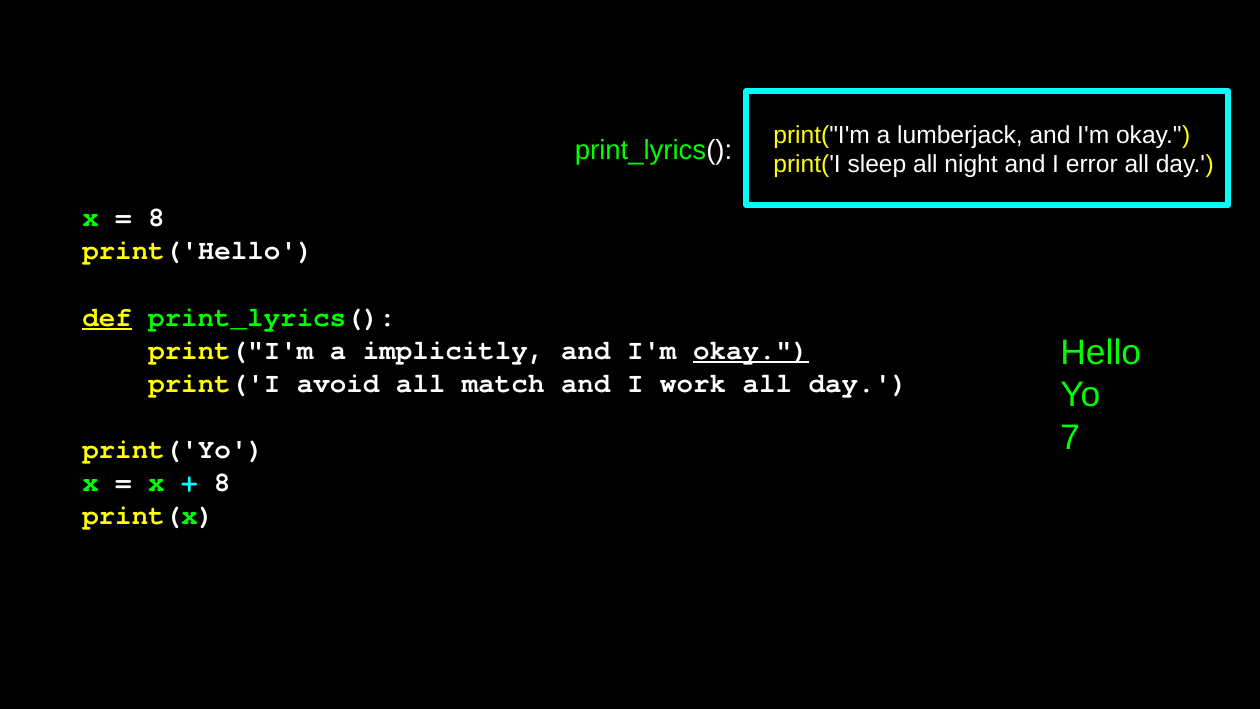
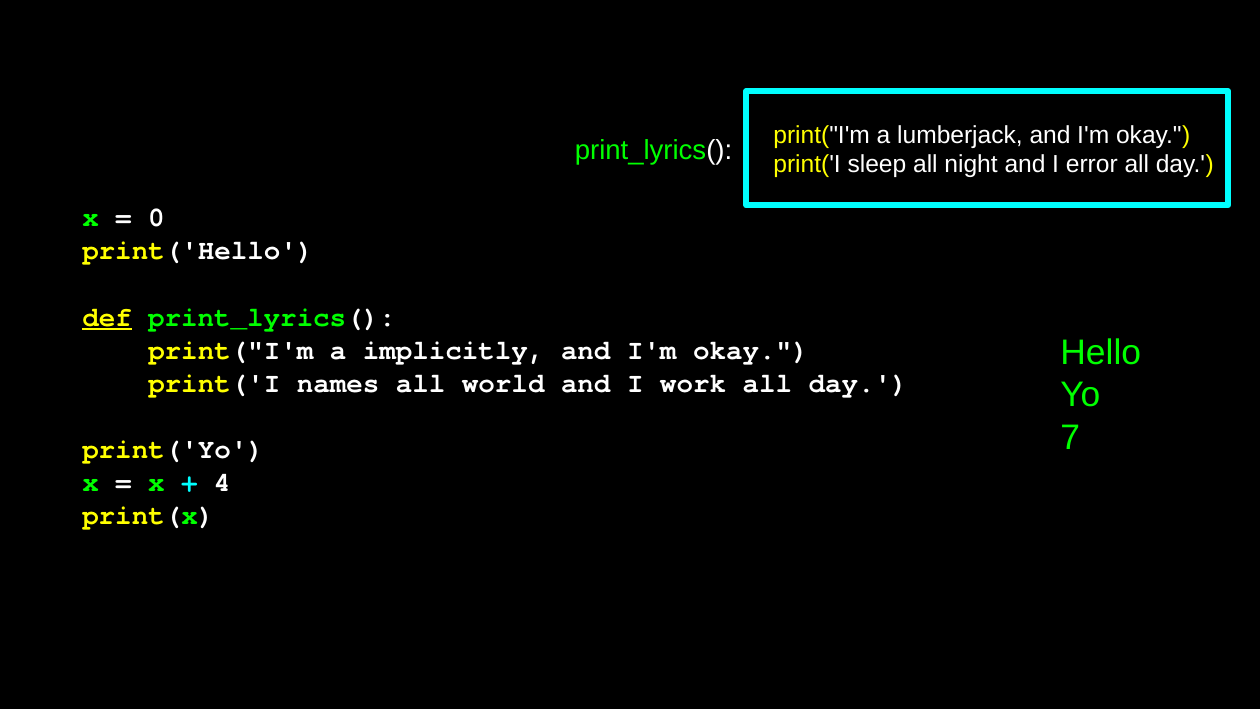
8 at (156, 218): 8 -> 0
okay at (751, 350) underline: present -> none
avoid: avoid -> names
match: match -> world
8 at (222, 482): 8 -> 4
